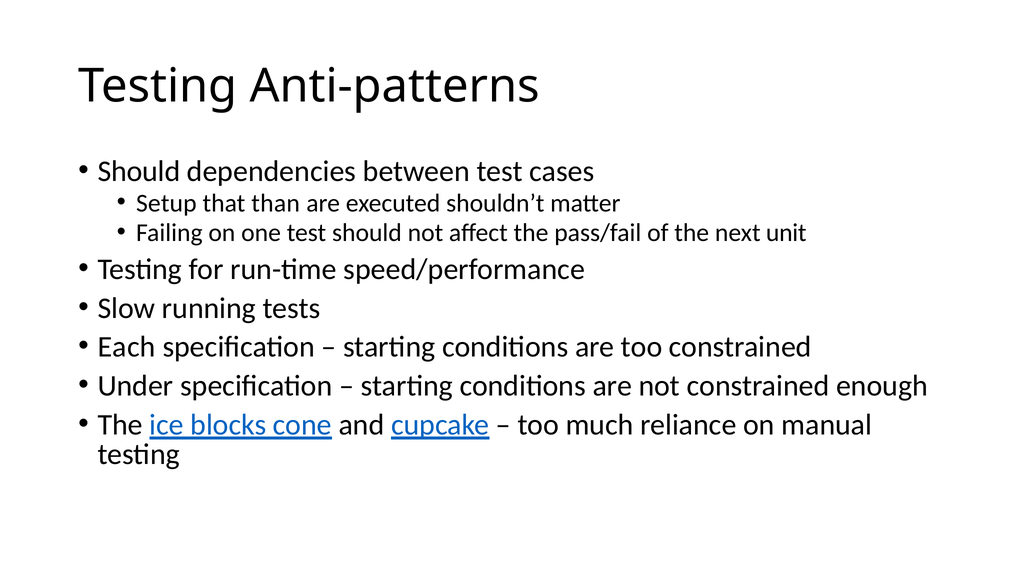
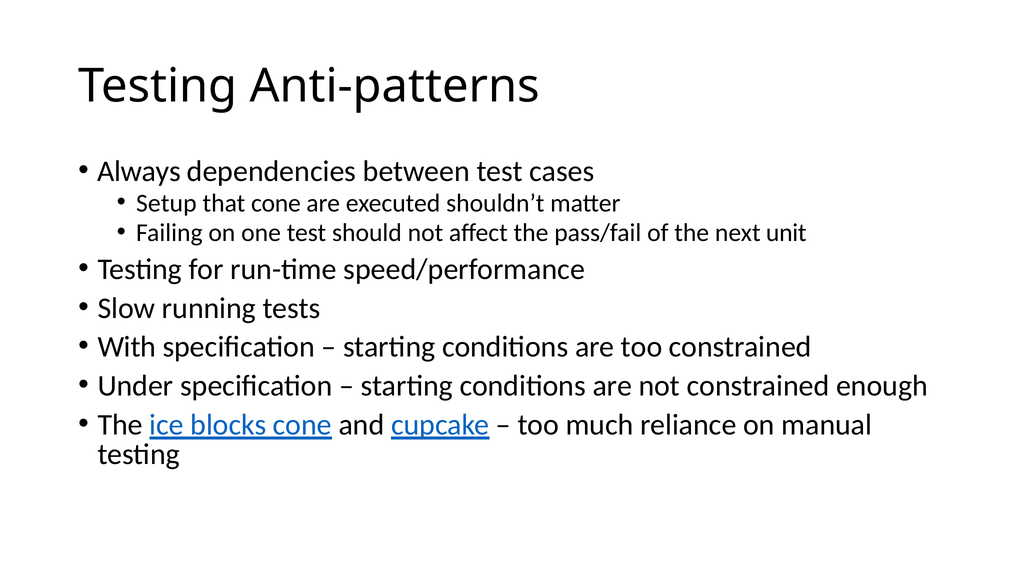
Should at (139, 171): Should -> Always
that than: than -> cone
Each: Each -> With
